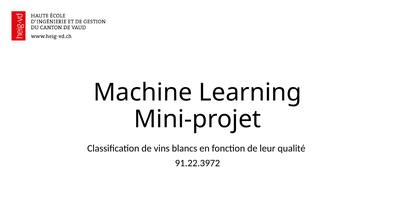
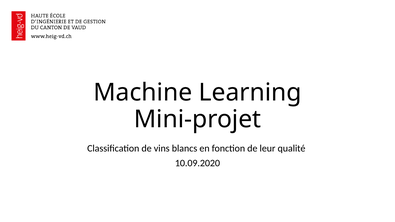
91.22.3972: 91.22.3972 -> 10.09.2020
